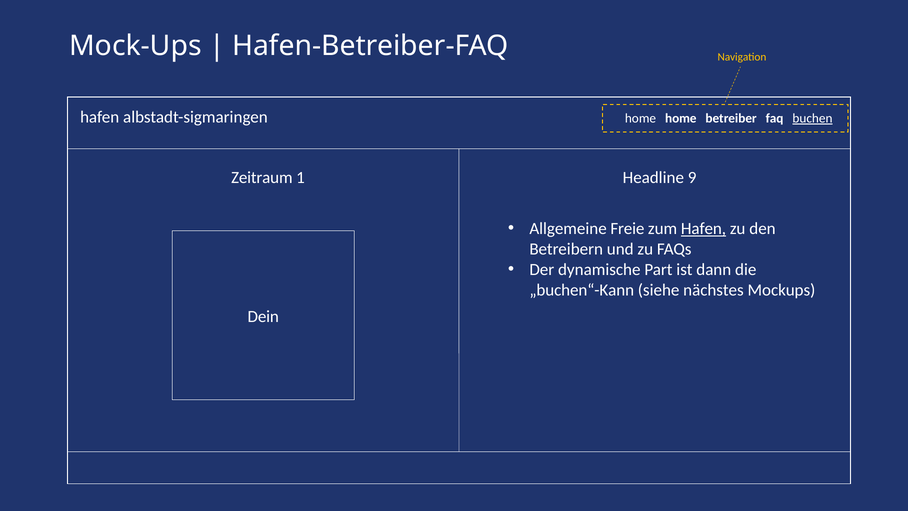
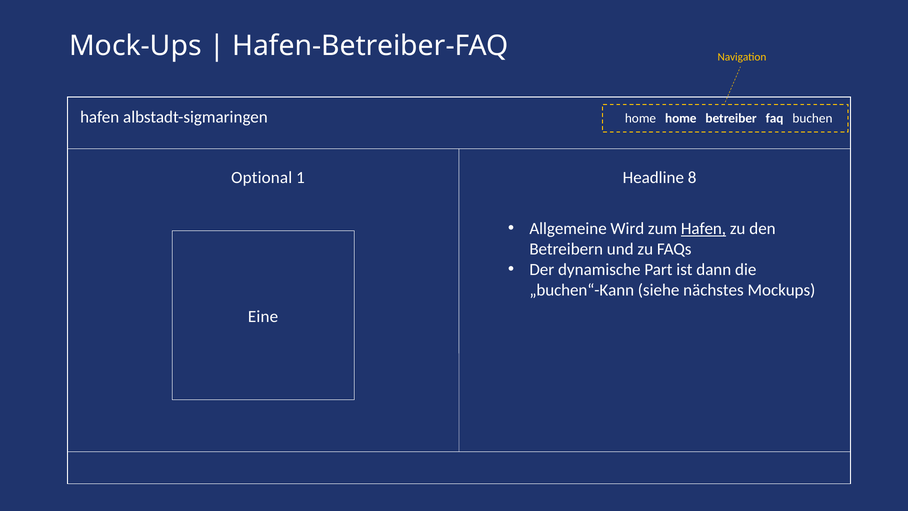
buchen underline: present -> none
Zeitraum: Zeitraum -> Optional
9: 9 -> 8
Freie: Freie -> Wird
Dein: Dein -> Eine
